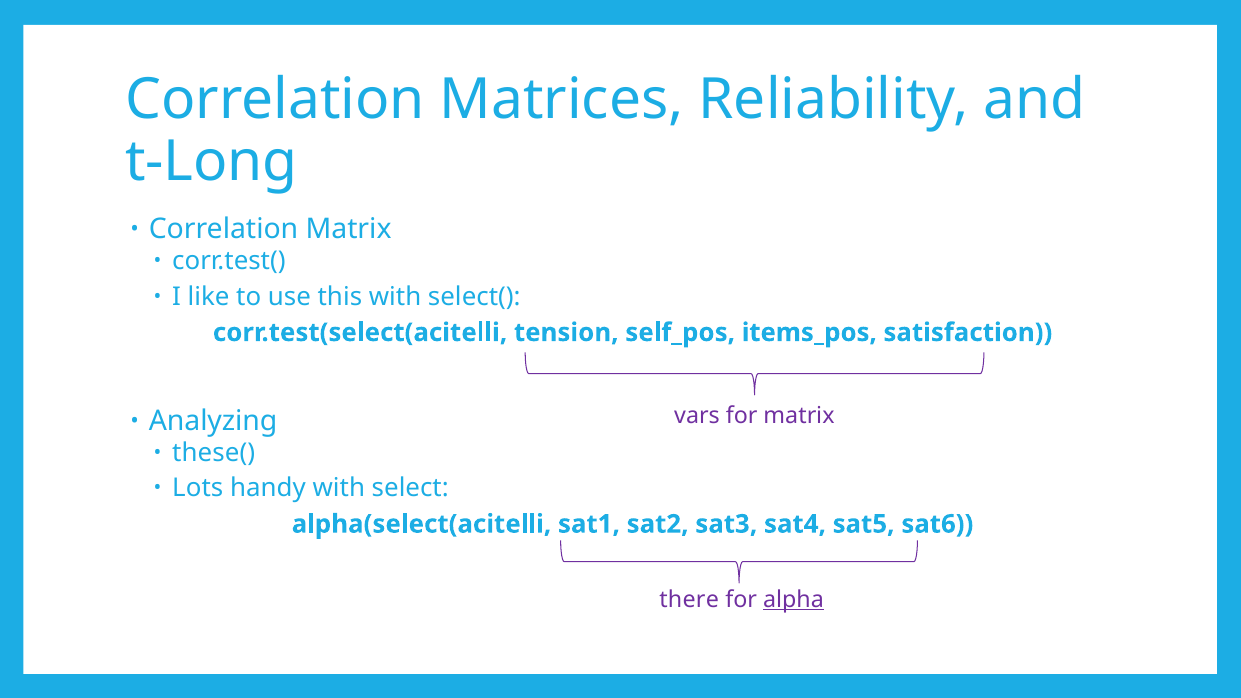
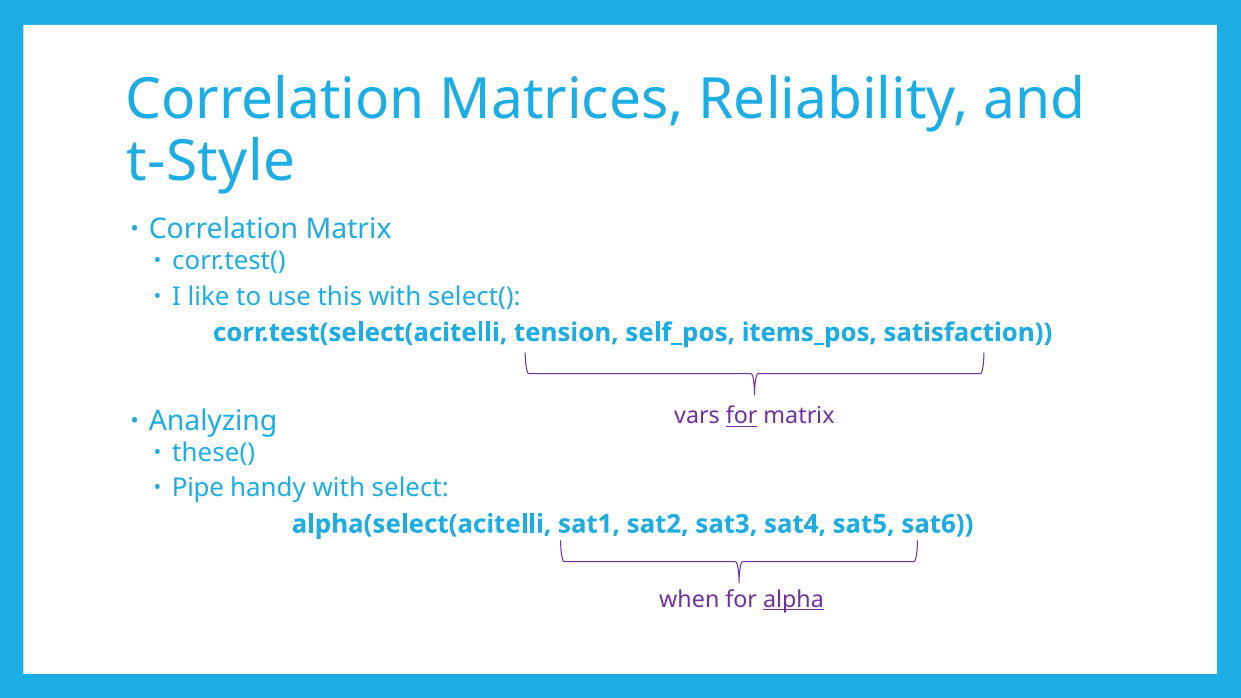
t-Long: t-Long -> t-Style
for at (742, 416) underline: none -> present
Lots: Lots -> Pipe
there: there -> when
